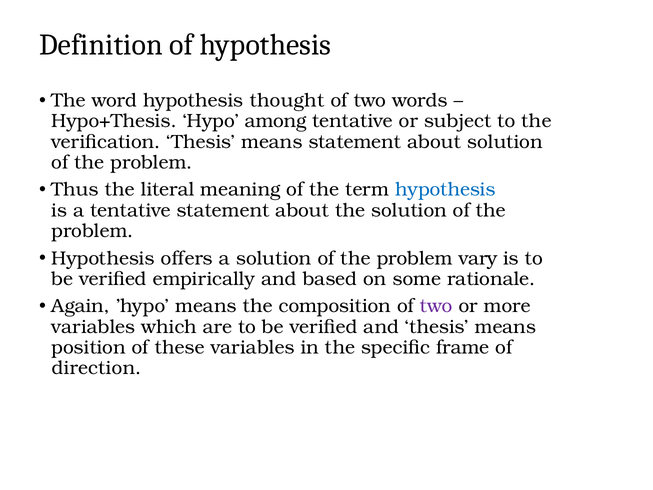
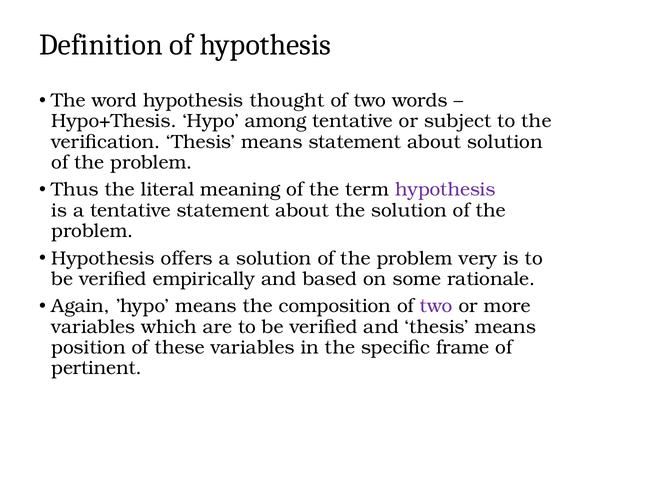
hypothesis at (445, 190) colour: blue -> purple
vary: vary -> very
direction: direction -> pertinent
